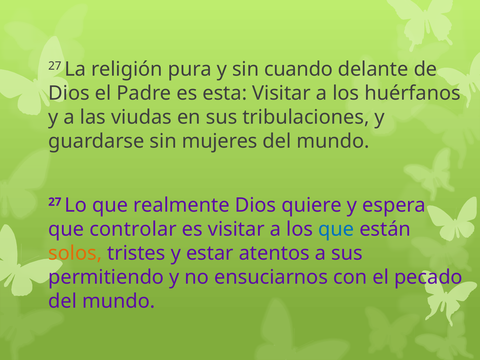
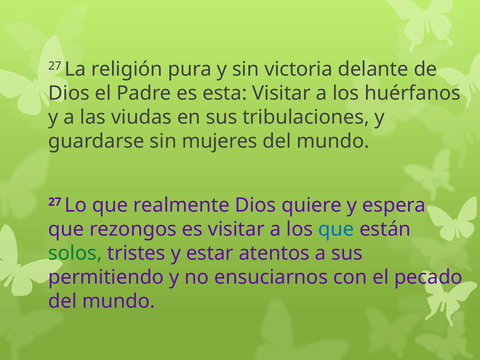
cuando: cuando -> victoria
controlar: controlar -> rezongos
solos colour: orange -> green
